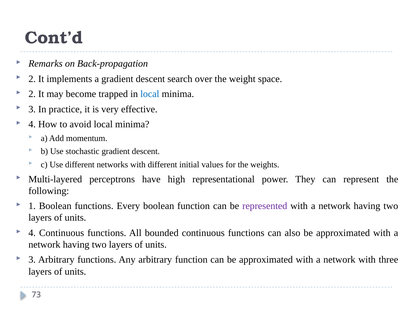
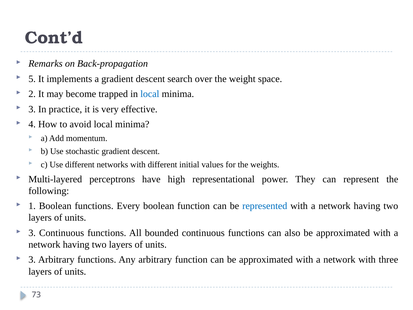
2 at (32, 79): 2 -> 5
represented colour: purple -> blue
4 at (32, 233): 4 -> 3
